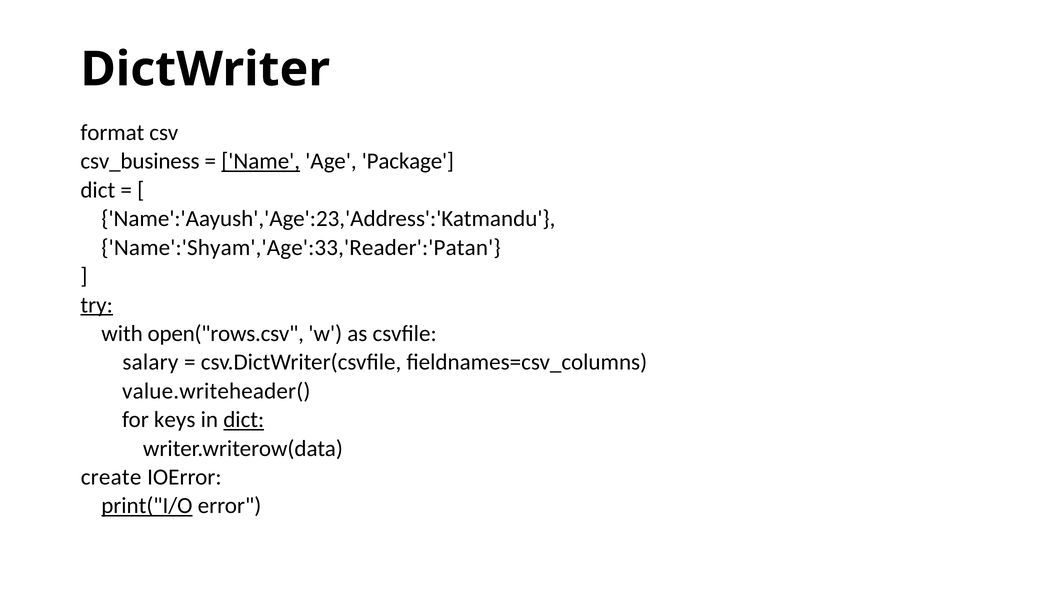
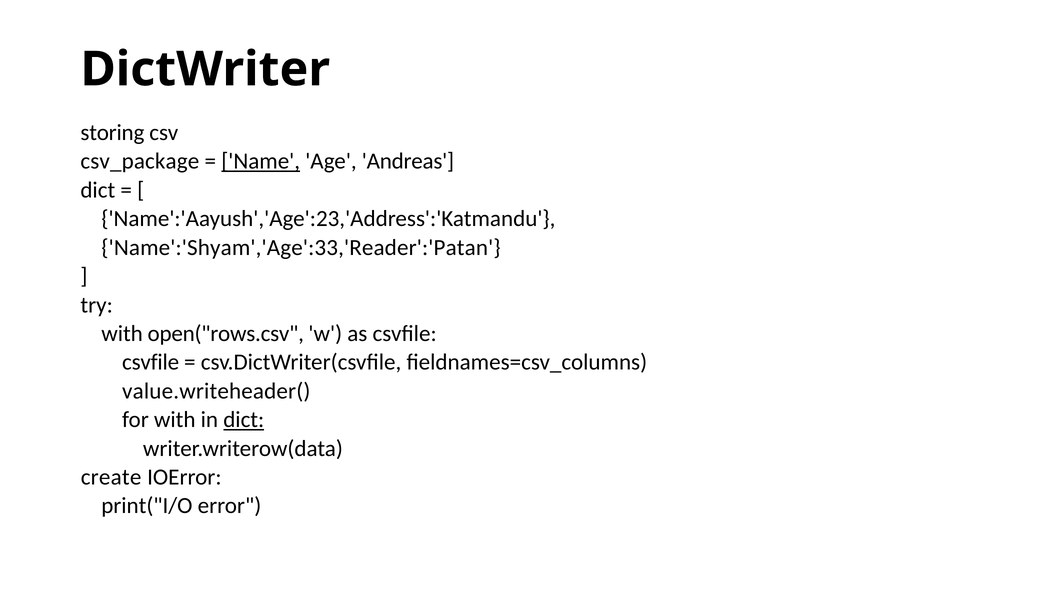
format: format -> storing
csv_business: csv_business -> csv_package
Package: Package -> Andreas
try underline: present -> none
salary at (150, 363): salary -> csvfile
for keys: keys -> with
print("I/O underline: present -> none
